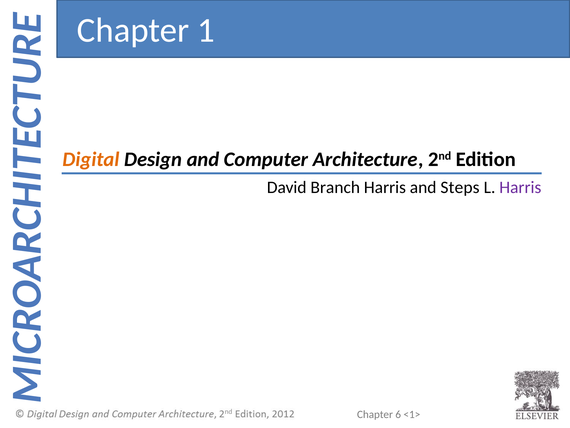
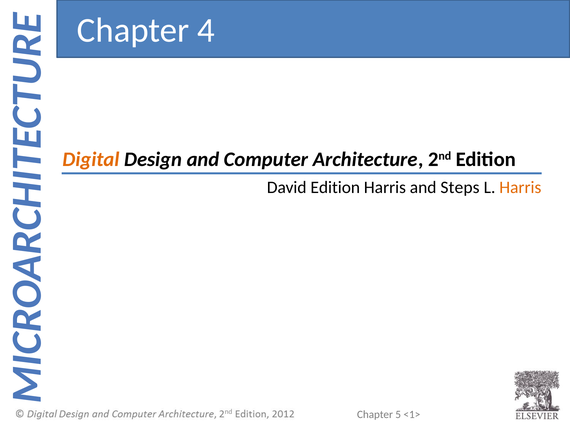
1: 1 -> 4
David Branch: Branch -> Edition
Harris at (520, 187) colour: purple -> orange
6: 6 -> 5
